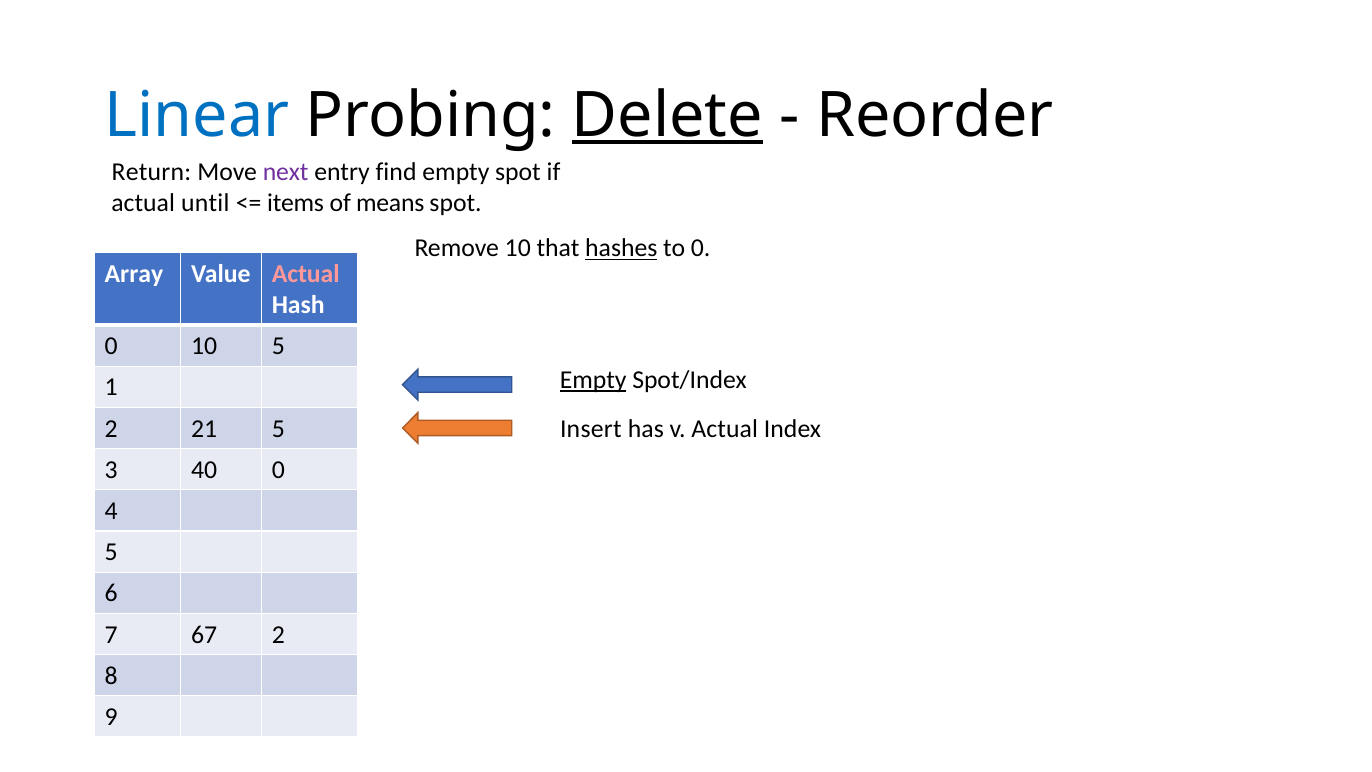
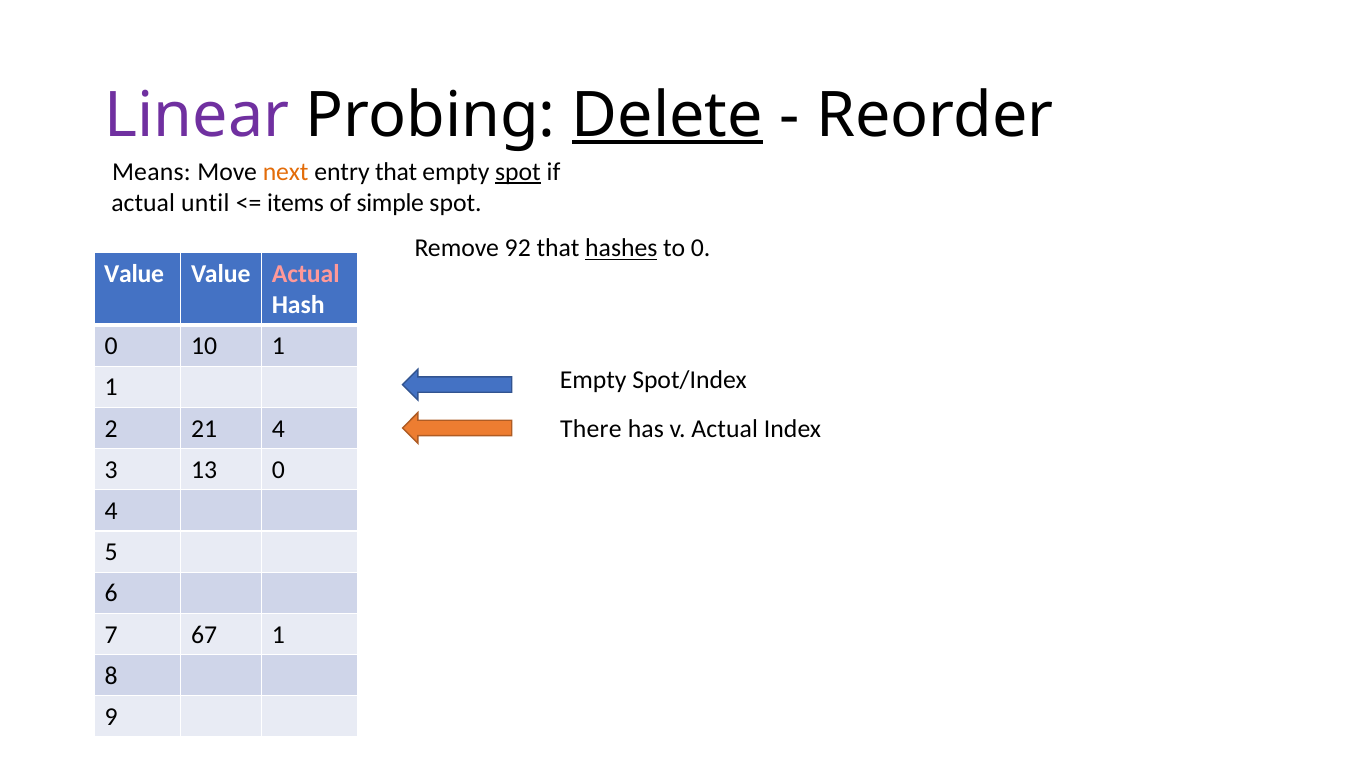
Linear colour: blue -> purple
Return: Return -> Means
next colour: purple -> orange
entry find: find -> that
spot at (518, 172) underline: none -> present
means: means -> simple
Remove 10: 10 -> 92
Array at (134, 274): Array -> Value
10 5: 5 -> 1
Empty at (593, 380) underline: present -> none
21 5: 5 -> 4
Insert: Insert -> There
40: 40 -> 13
67 2: 2 -> 1
